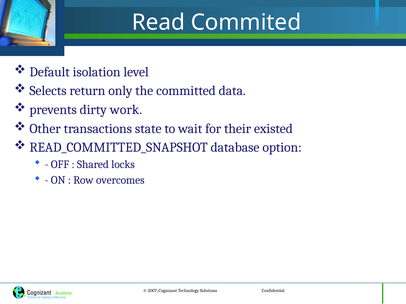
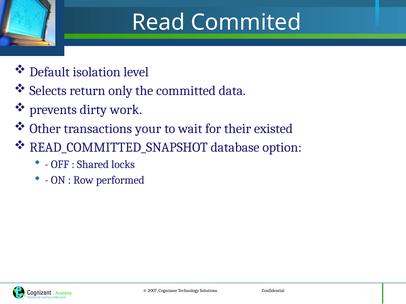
state: state -> your
overcomes: overcomes -> performed
